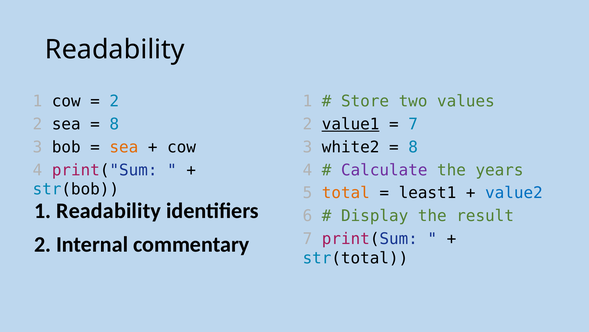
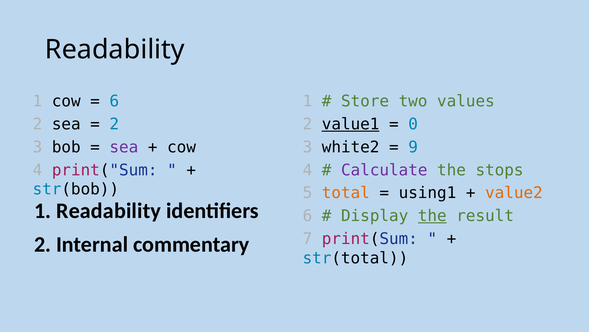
2 at (114, 101): 2 -> 6
8 at (114, 124): 8 -> 2
7 at (413, 124): 7 -> 0
sea at (124, 147) colour: orange -> purple
8 at (413, 147): 8 -> 9
years: years -> stops
least1: least1 -> using1
value2 colour: blue -> orange
the at (432, 215) underline: none -> present
